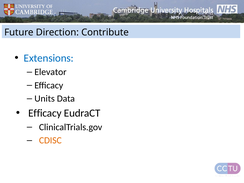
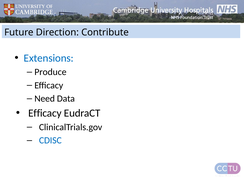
Elevator: Elevator -> Produce
Units: Units -> Need
CDISC colour: orange -> blue
